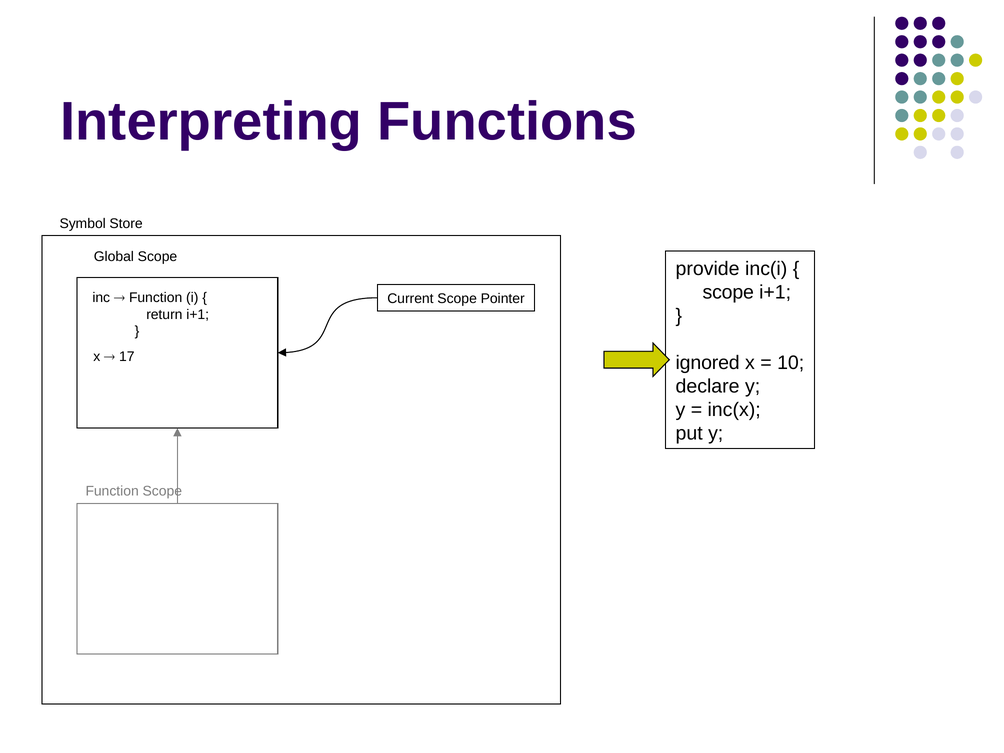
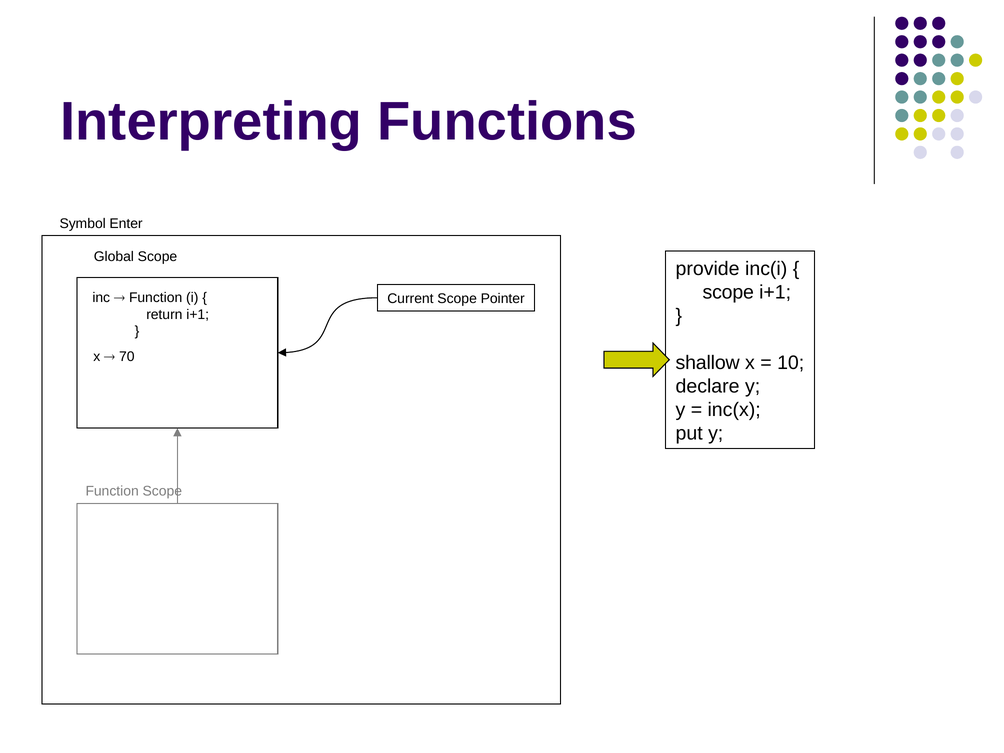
Store: Store -> Enter
17: 17 -> 70
ignored: ignored -> shallow
